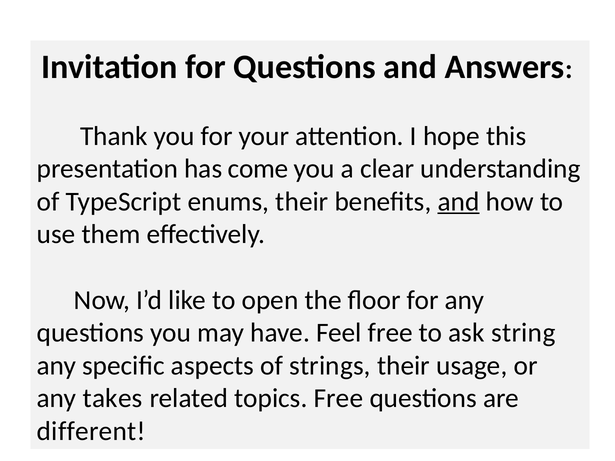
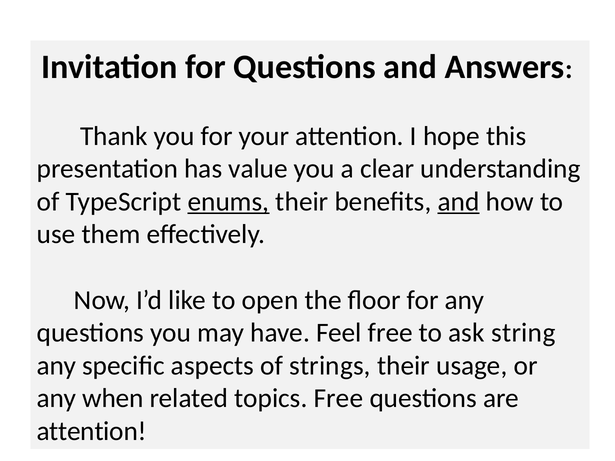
come: come -> value
enums underline: none -> present
takes: takes -> when
different at (91, 431): different -> attention
